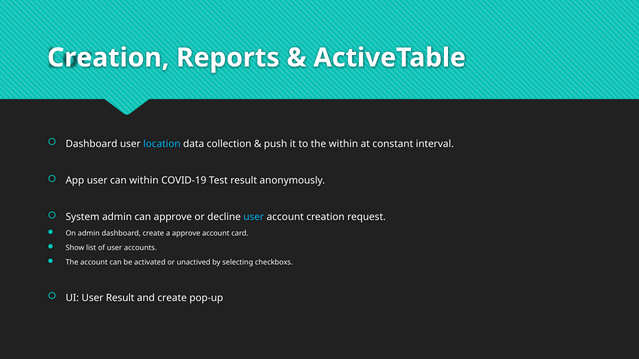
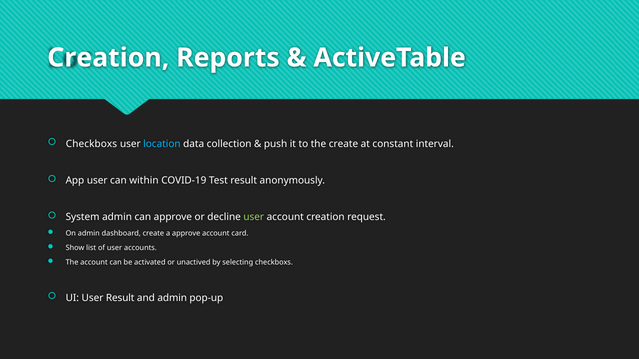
Dashboard at (92, 144): Dashboard -> Checkboxs
the within: within -> create
user at (254, 217) colour: light blue -> light green
and create: create -> admin
